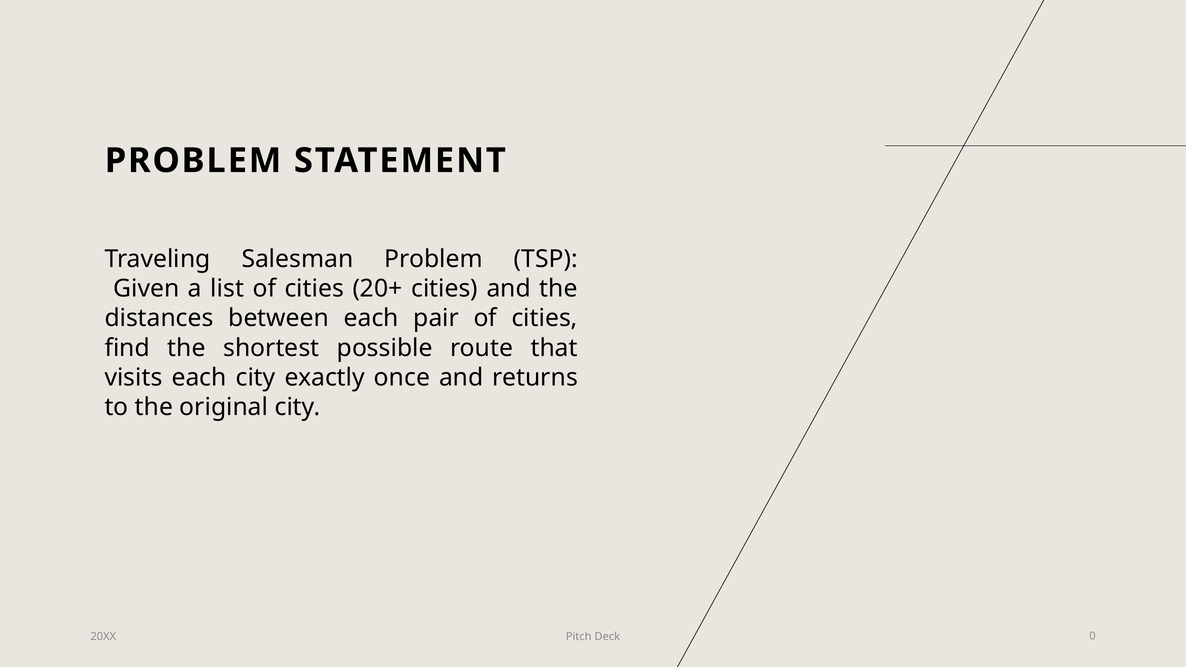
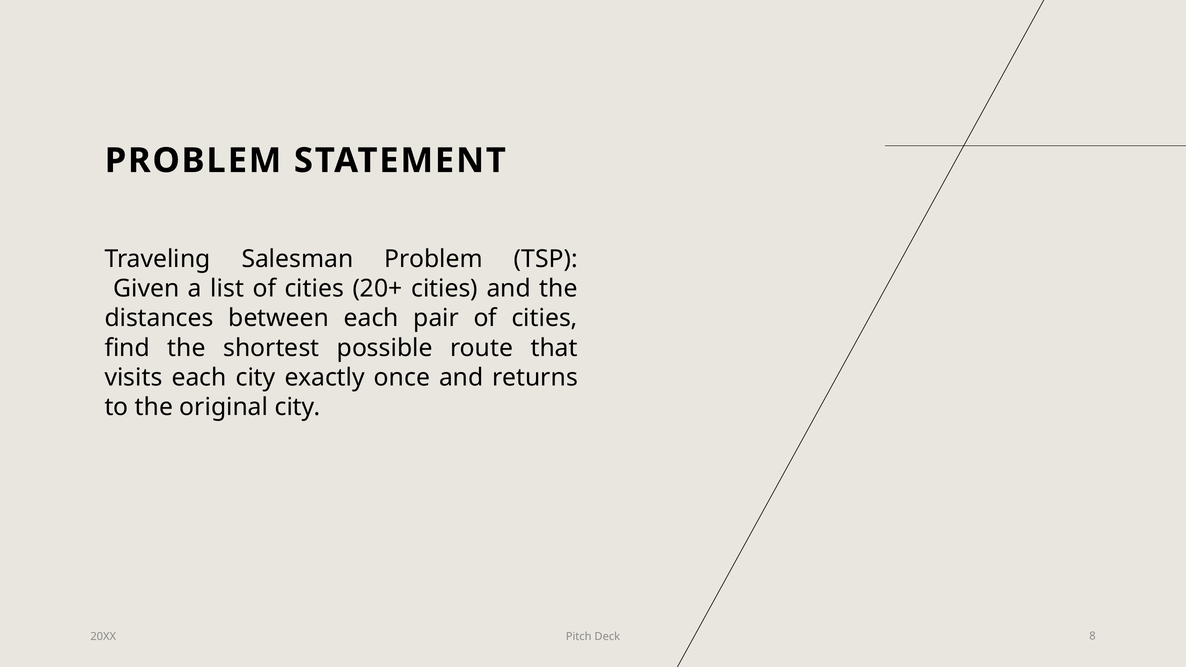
0: 0 -> 8
